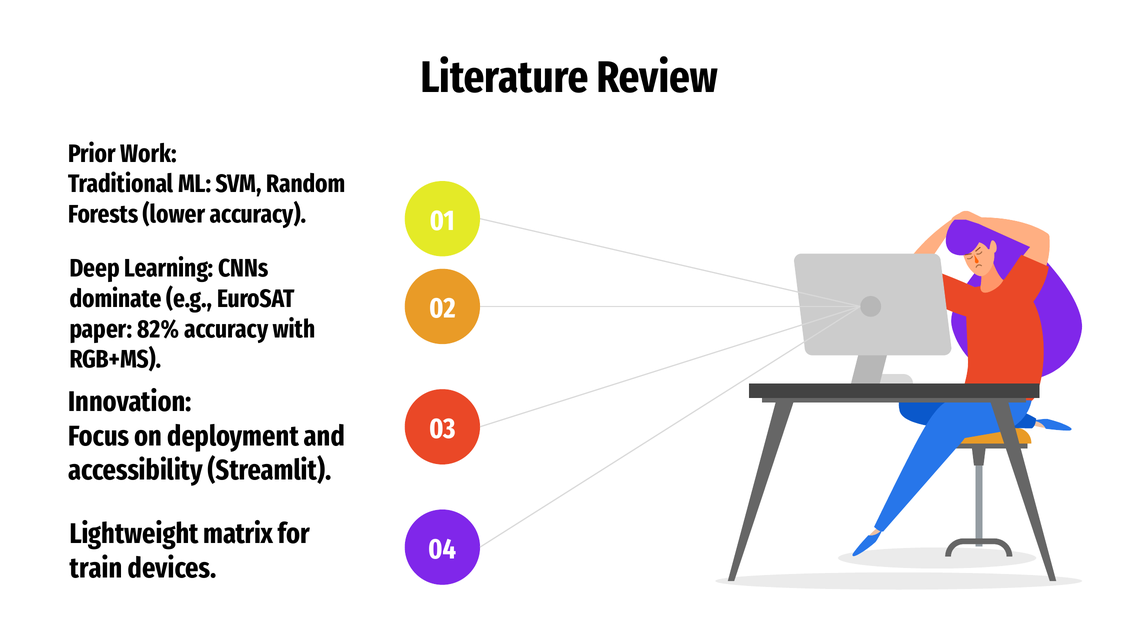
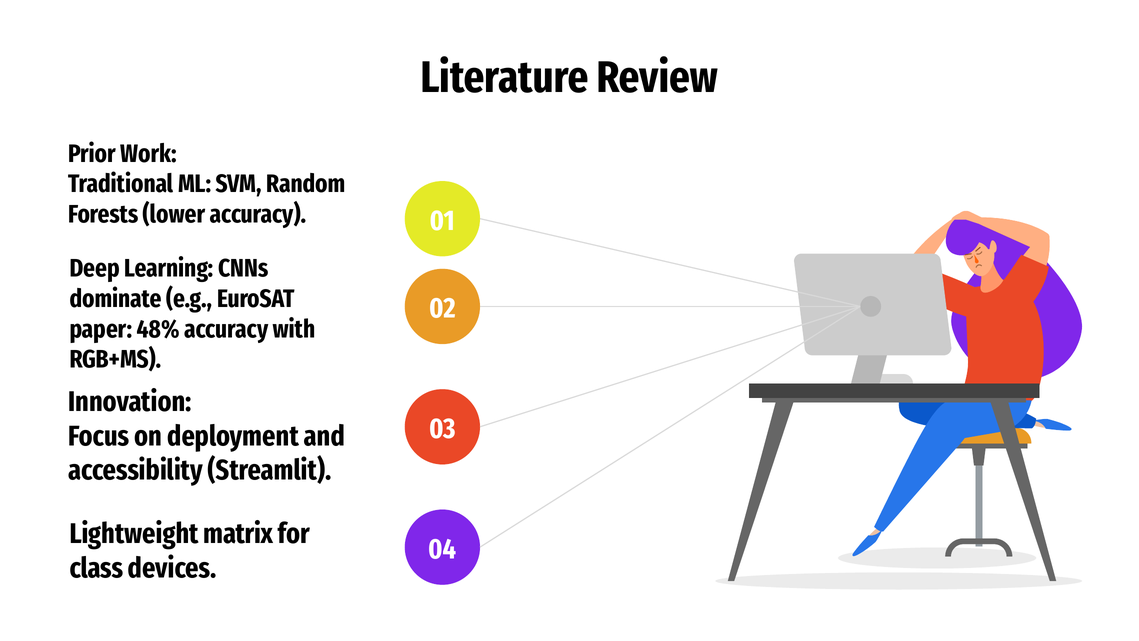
82%: 82% -> 48%
train: train -> class
